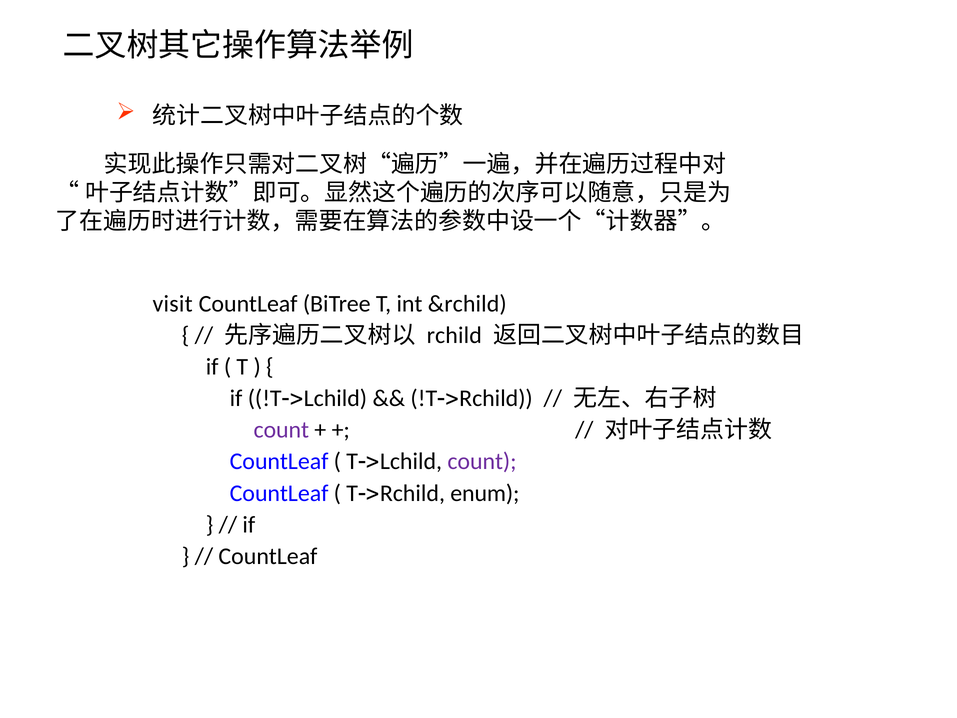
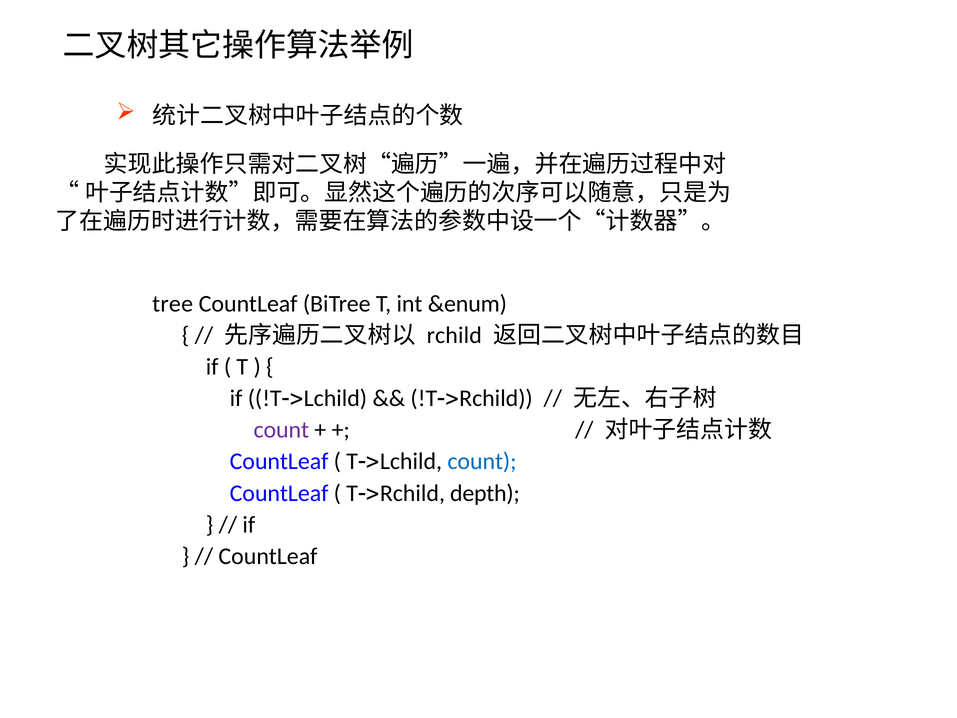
visit: visit -> tree
&rchild: &rchild -> &enum
count at (482, 461) colour: purple -> blue
enum: enum -> depth
